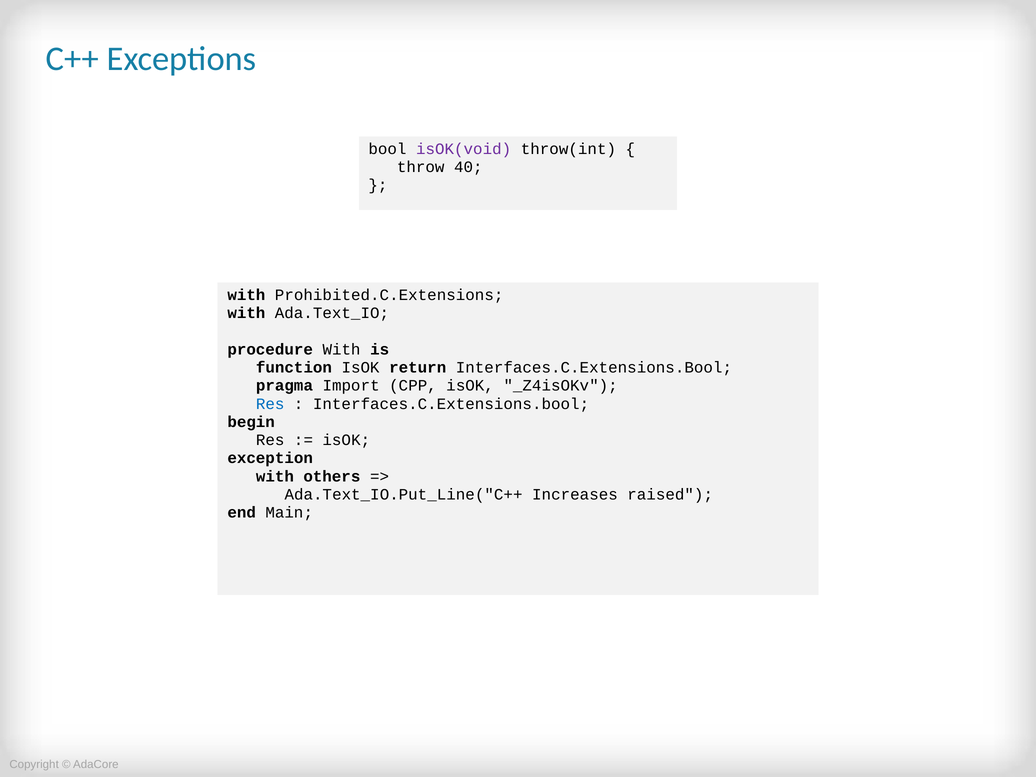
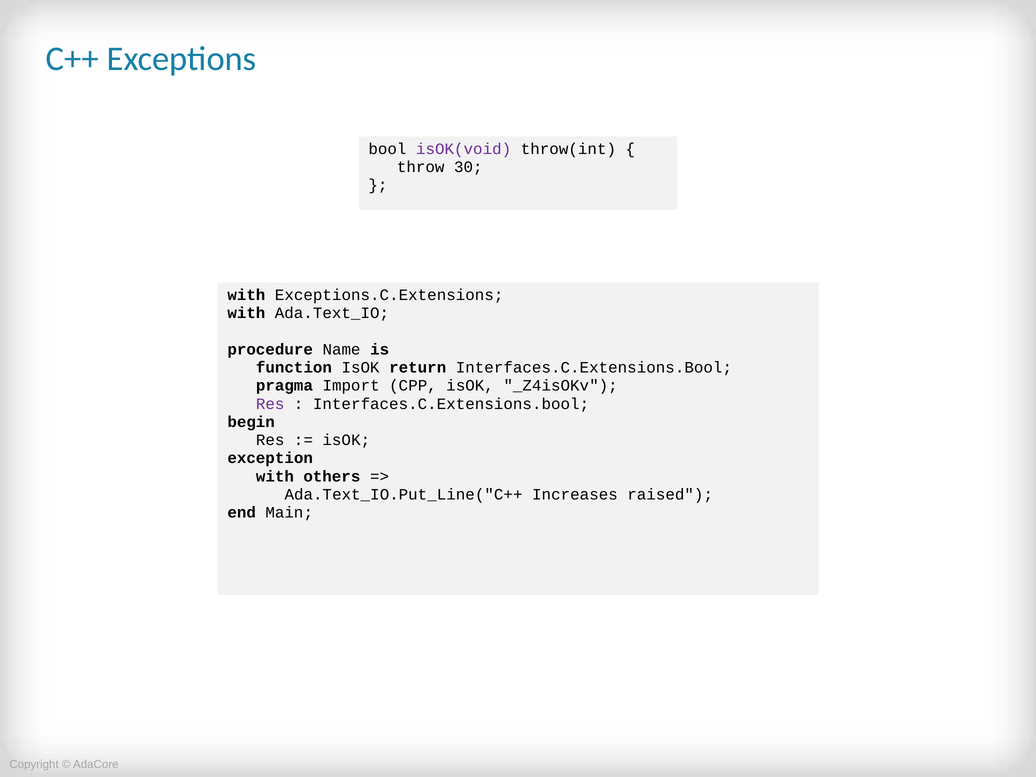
40: 40 -> 30
Prohibited.C.Extensions: Prohibited.C.Extensions -> Exceptions.C.Extensions
procedure With: With -> Name
Res at (270, 404) colour: blue -> purple
